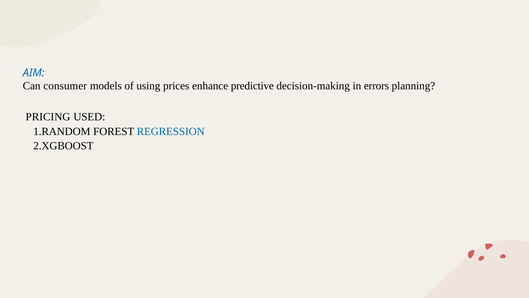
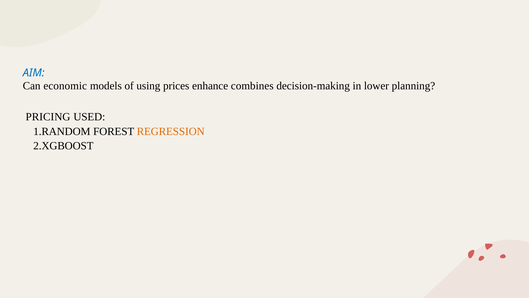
consumer: consumer -> economic
predictive: predictive -> combines
errors: errors -> lower
REGRESSION colour: blue -> orange
